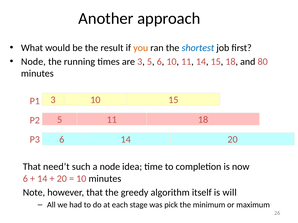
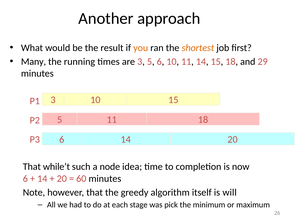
shortest colour: blue -> orange
Node at (33, 62): Node -> Many
80: 80 -> 29
need’t: need’t -> while’t
10 at (81, 179): 10 -> 60
